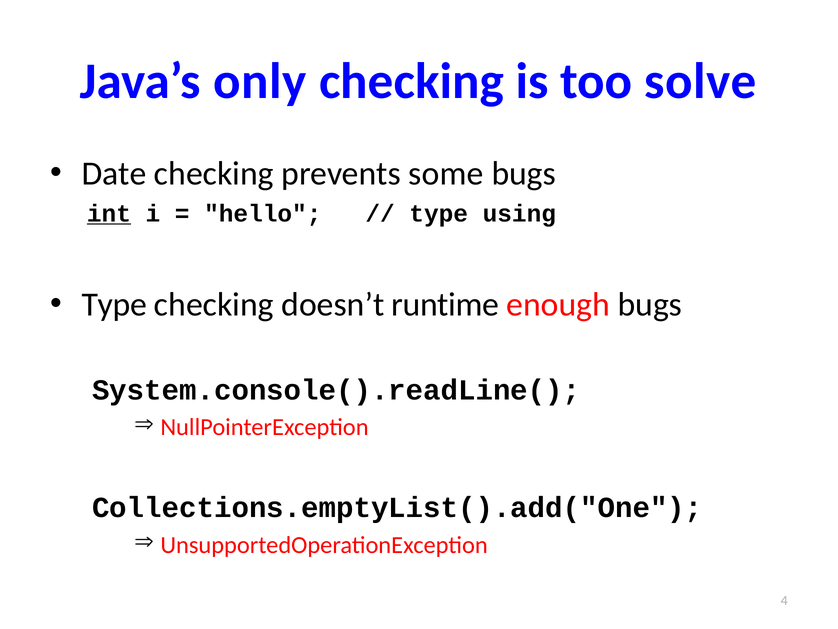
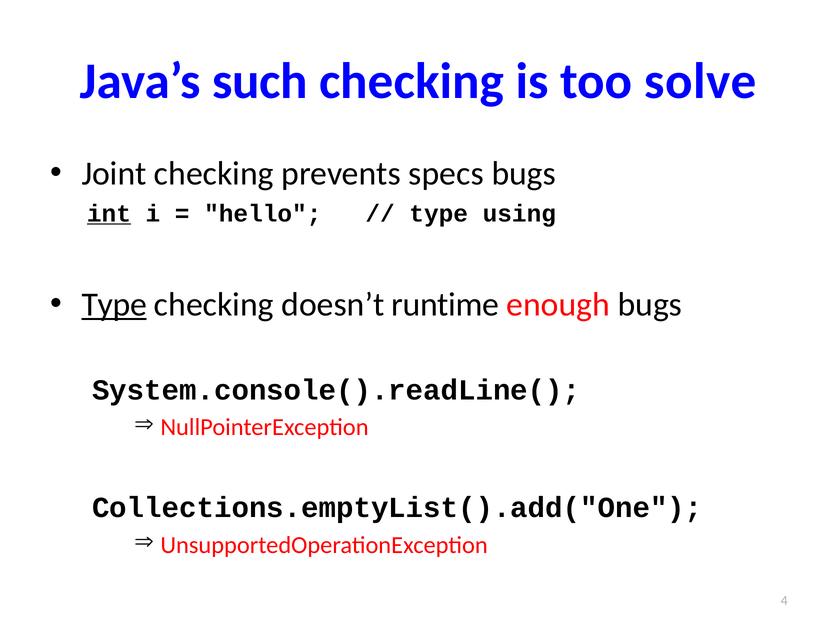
only: only -> such
Date: Date -> Joint
some: some -> specs
Type at (114, 304) underline: none -> present
